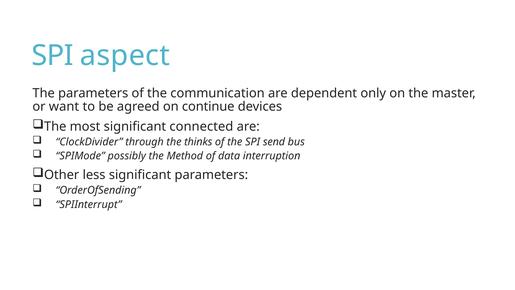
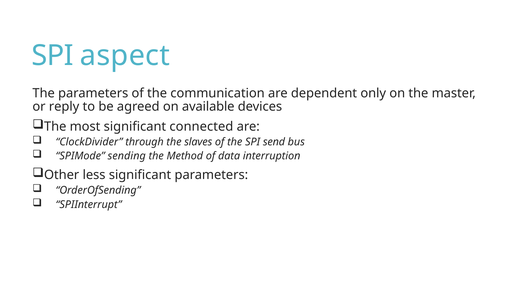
want: want -> reply
continue: continue -> available
thinks: thinks -> slaves
possibly: possibly -> sending
